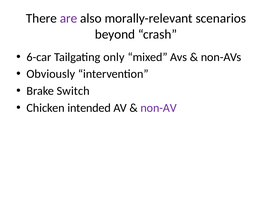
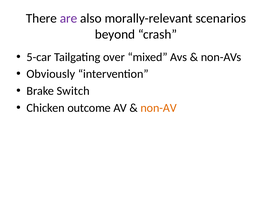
6-car: 6-car -> 5-car
only: only -> over
intended: intended -> outcome
non-AV colour: purple -> orange
